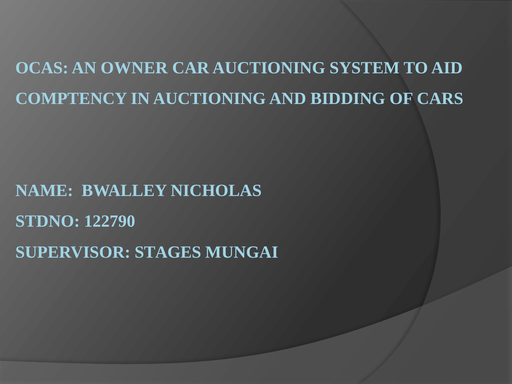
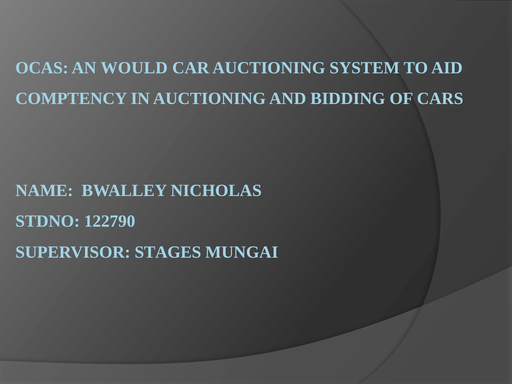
OWNER: OWNER -> WOULD
